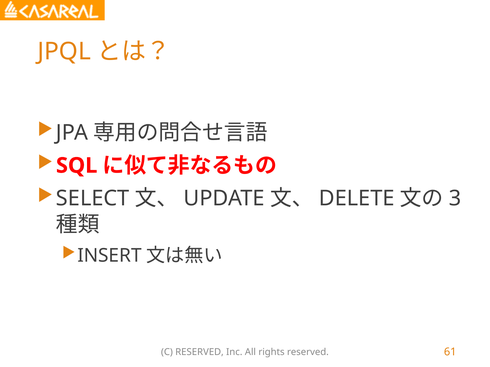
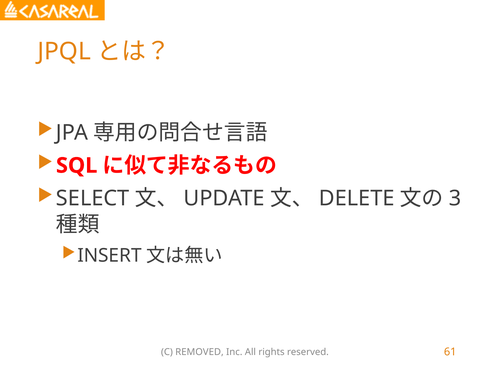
C RESERVED: RESERVED -> REMOVED
